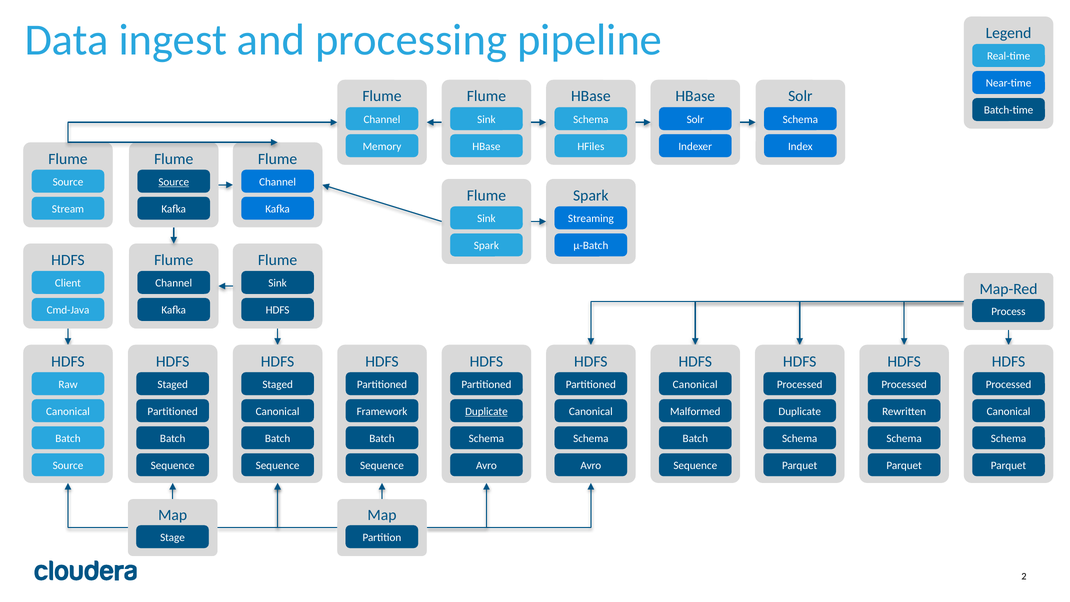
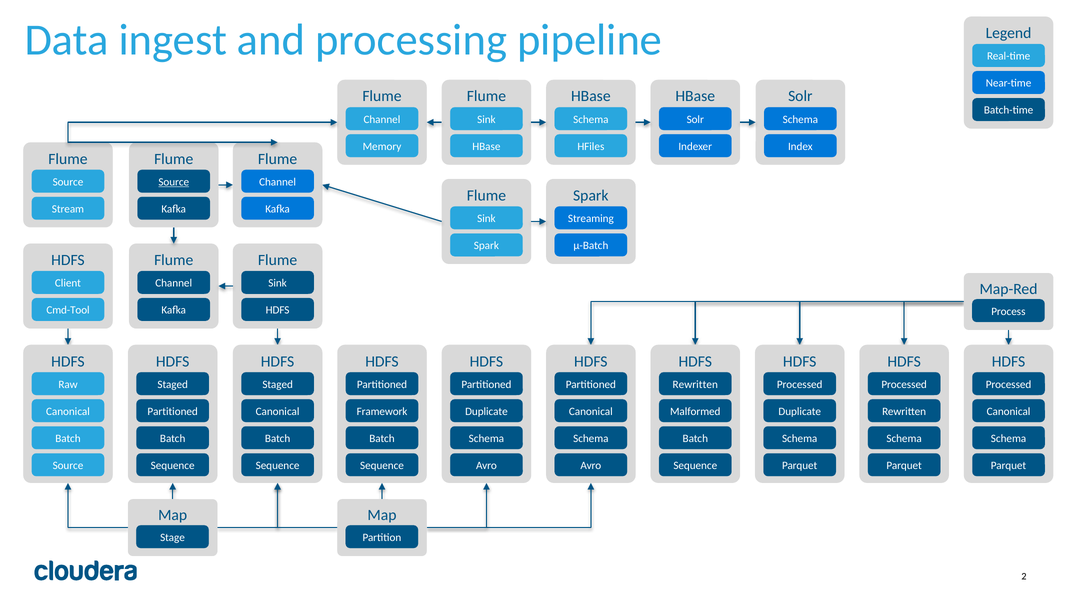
Cmd-Java: Cmd-Java -> Cmd-Tool
Canonical at (695, 384): Canonical -> Rewritten
Duplicate at (486, 411) underline: present -> none
